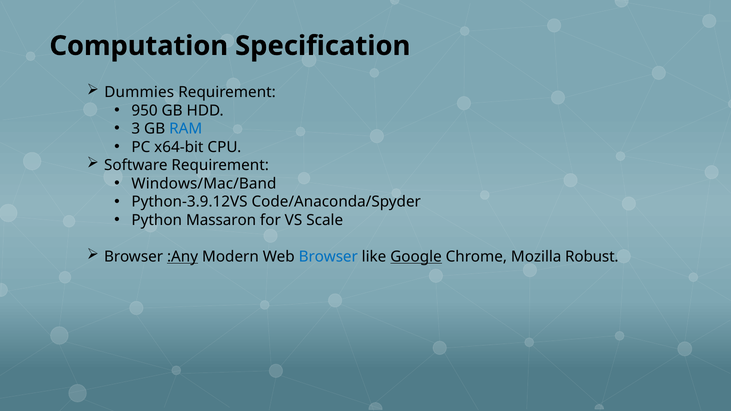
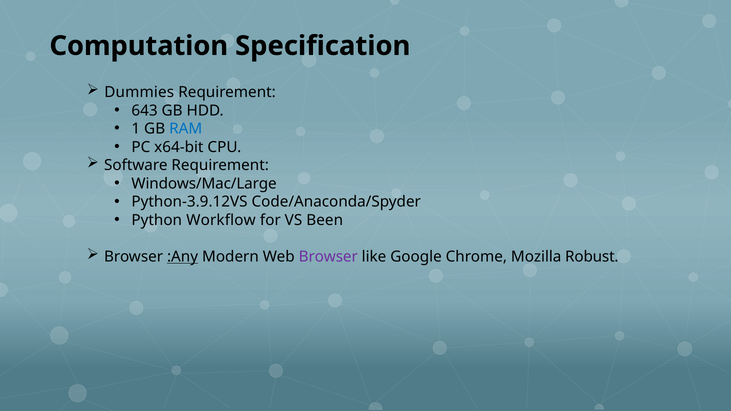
950: 950 -> 643
3: 3 -> 1
Windows/Mac/Band: Windows/Mac/Band -> Windows/Mac/Large
Massaron: Massaron -> Workflow
Scale: Scale -> Been
Browser at (328, 257) colour: blue -> purple
Google underline: present -> none
